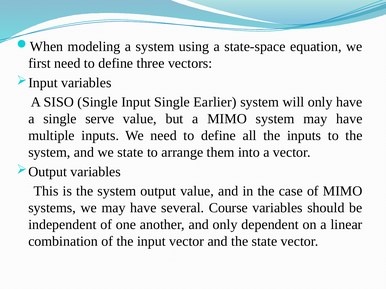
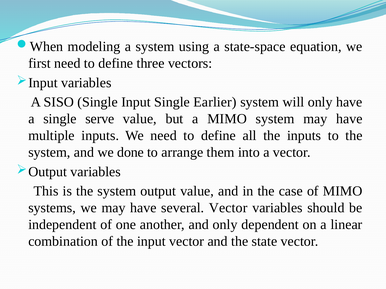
we state: state -> done
several Course: Course -> Vector
